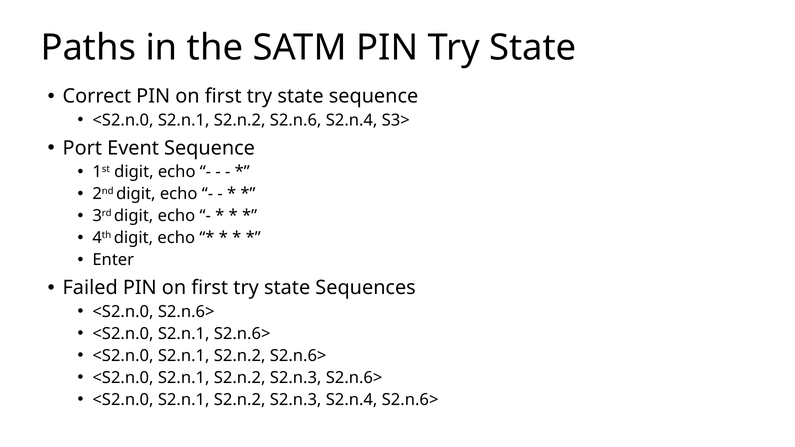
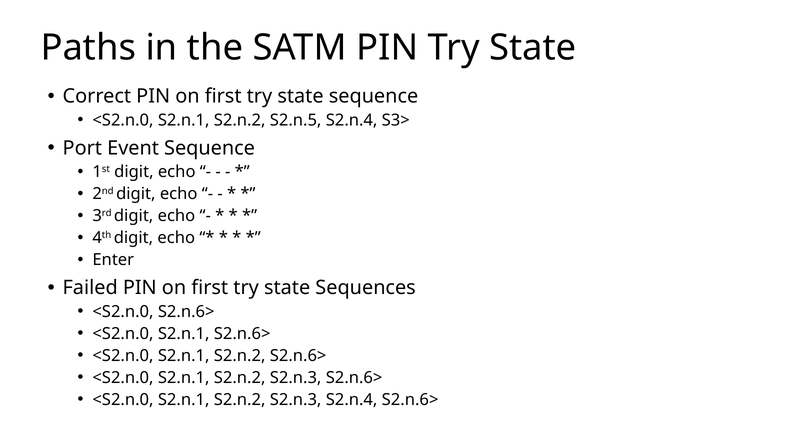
S2.n.6: S2.n.6 -> S2.n.5
